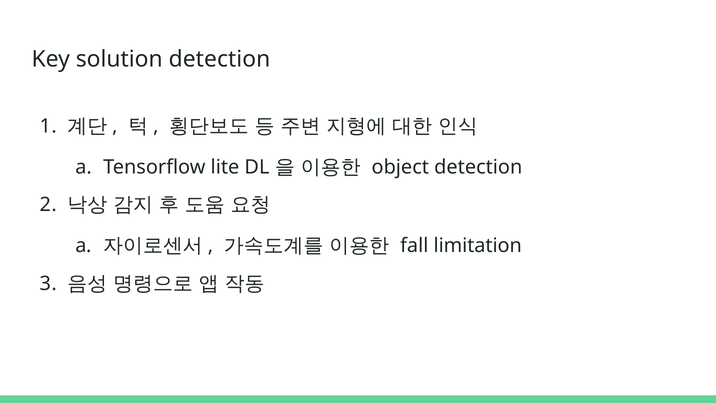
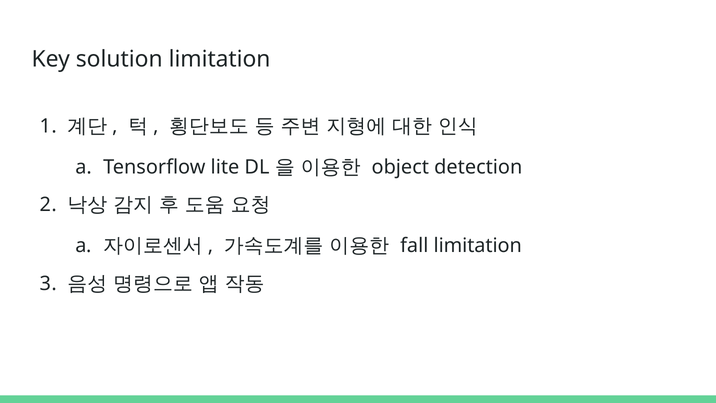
solution detection: detection -> limitation
